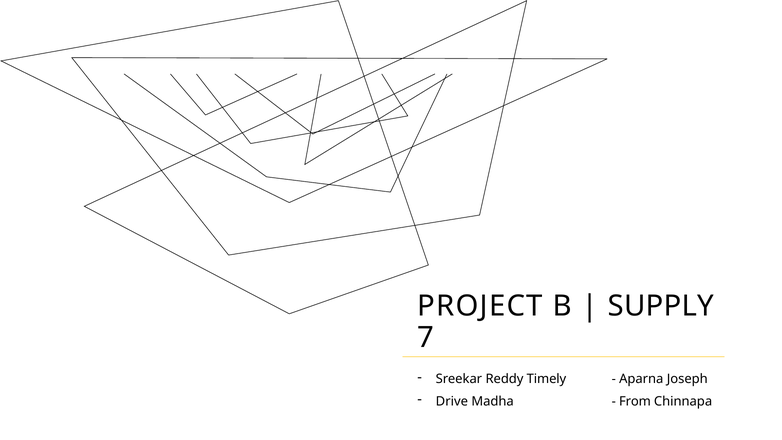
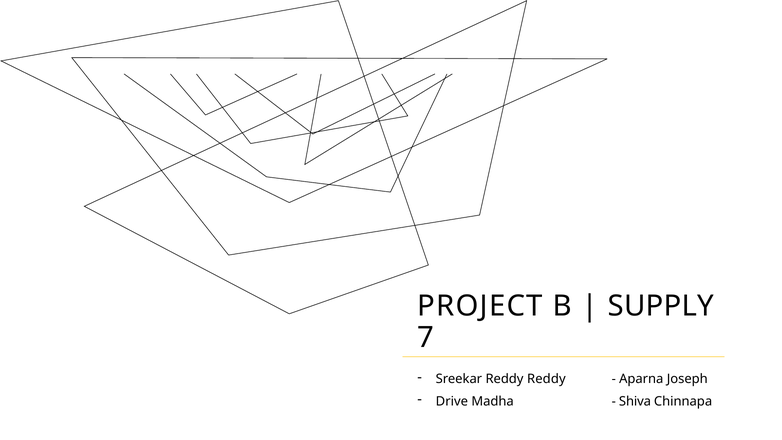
Reddy Timely: Timely -> Reddy
From: From -> Shiva
